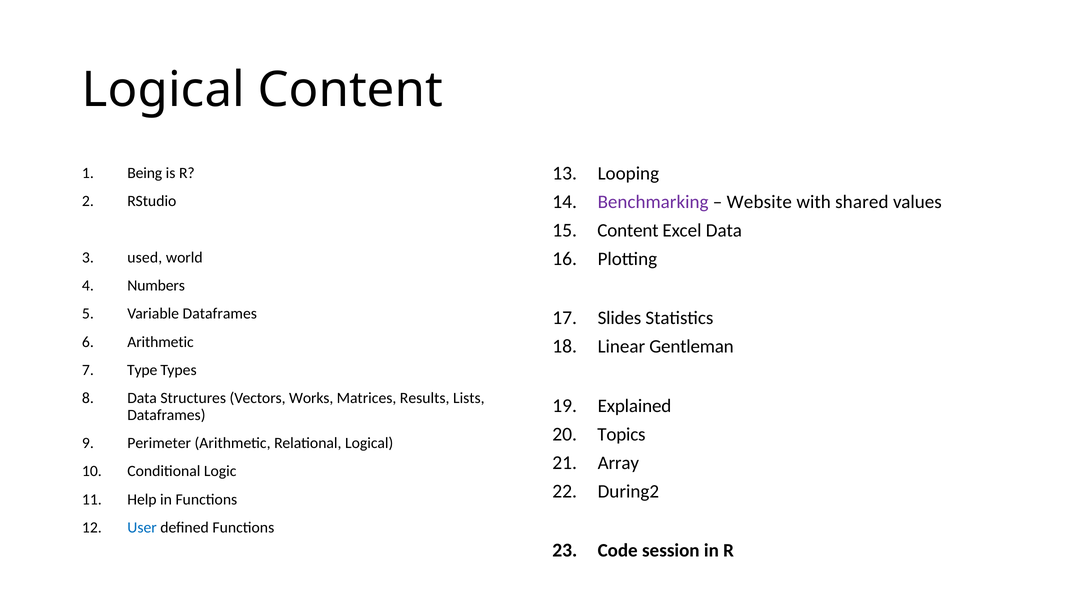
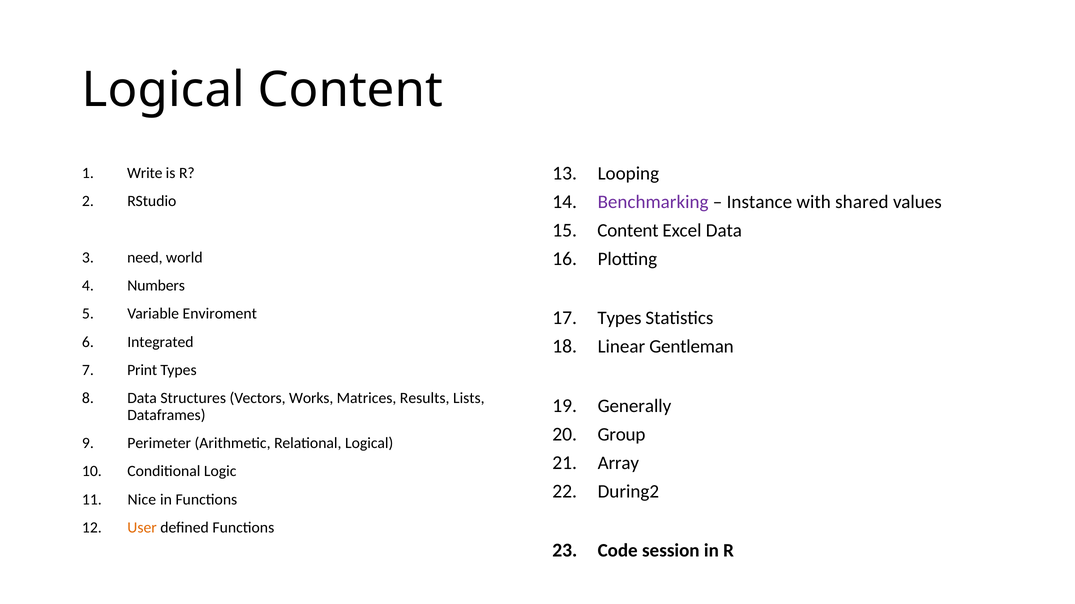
Being: Being -> Write
Website: Website -> Instance
used: used -> need
Variable Dataframes: Dataframes -> Enviroment
Slides at (619, 318): Slides -> Types
Arithmetic at (160, 342): Arithmetic -> Integrated
Type: Type -> Print
Explained: Explained -> Generally
Topics: Topics -> Group
Help: Help -> Nice
User colour: blue -> orange
